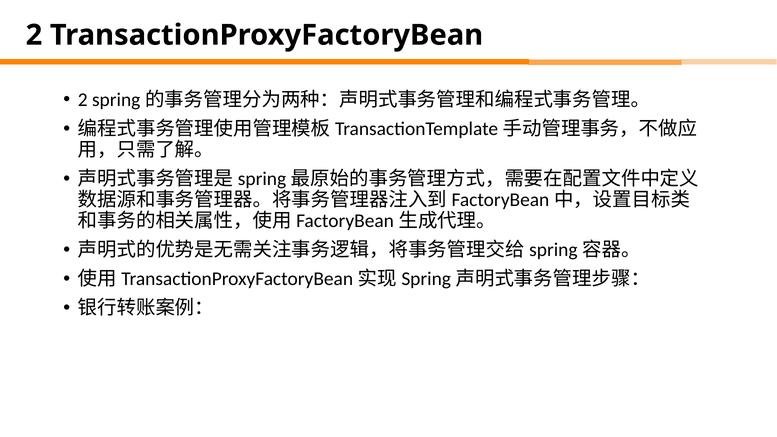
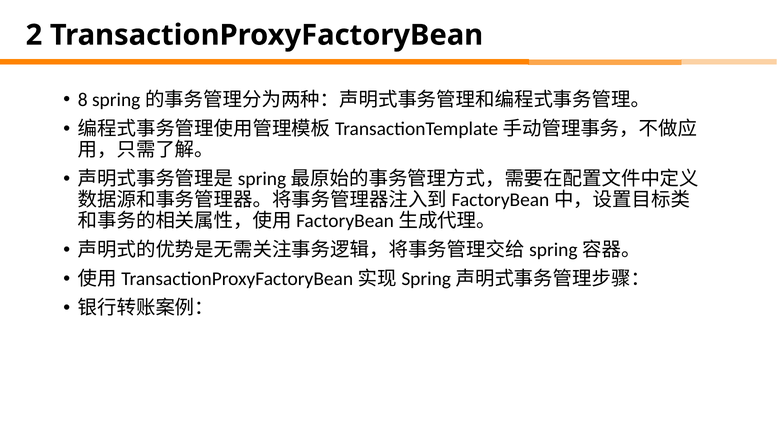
2 at (83, 100): 2 -> 8
